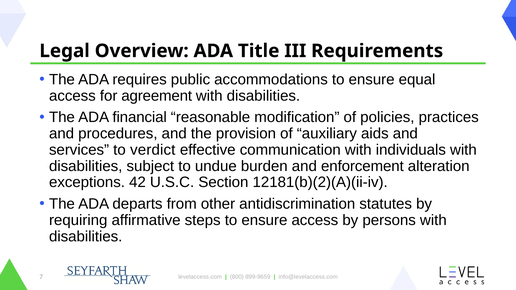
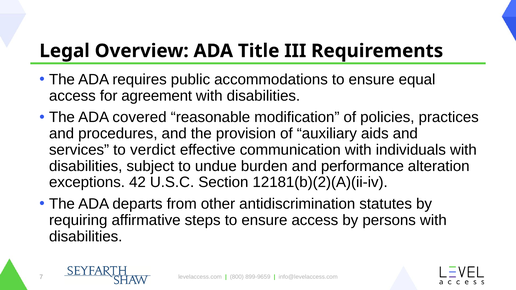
financial: financial -> covered
enforcement: enforcement -> performance
